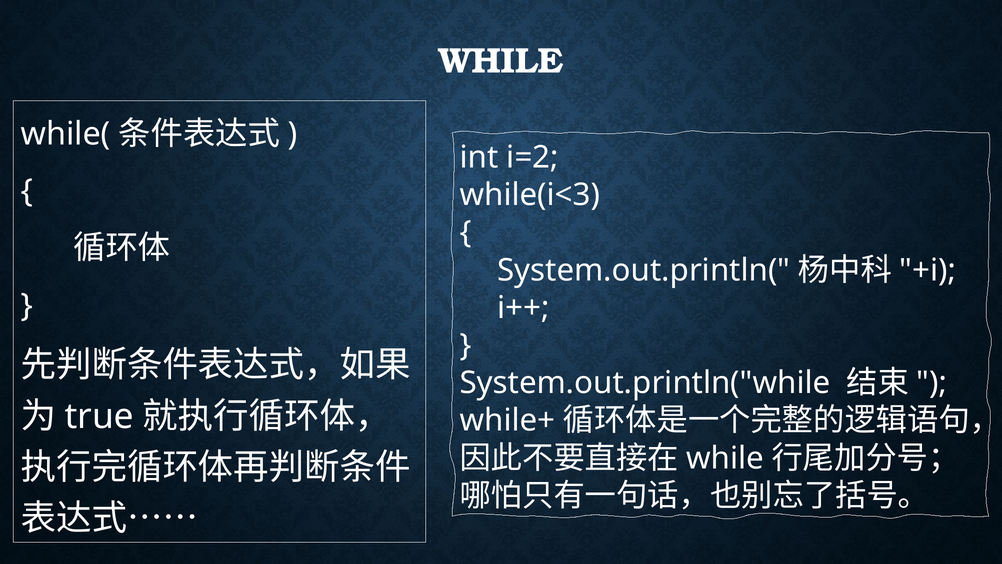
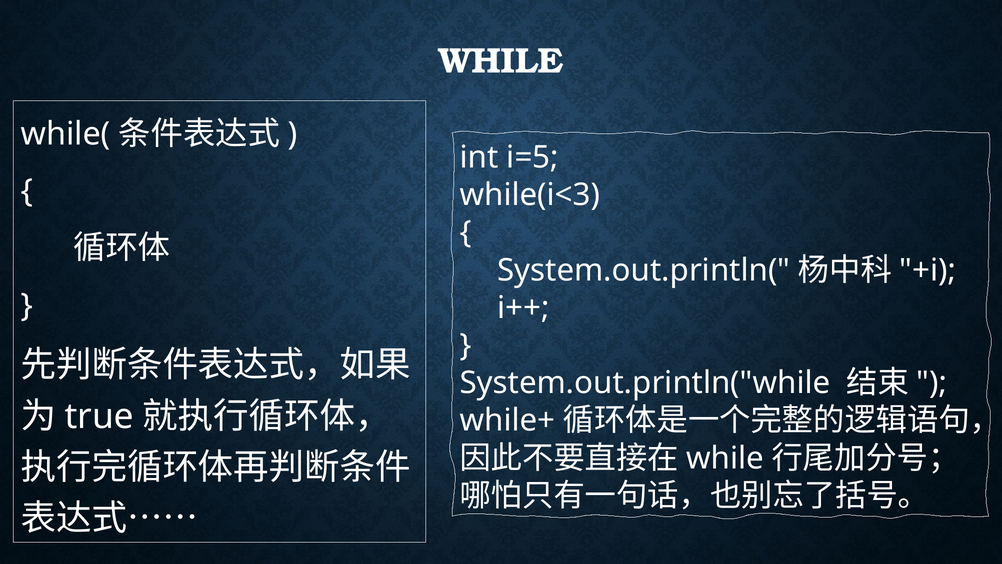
i=2: i=2 -> i=5
